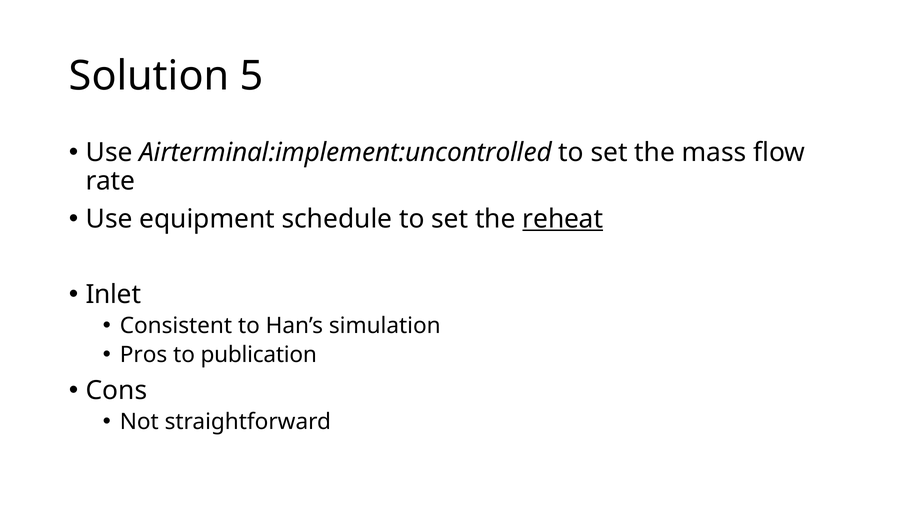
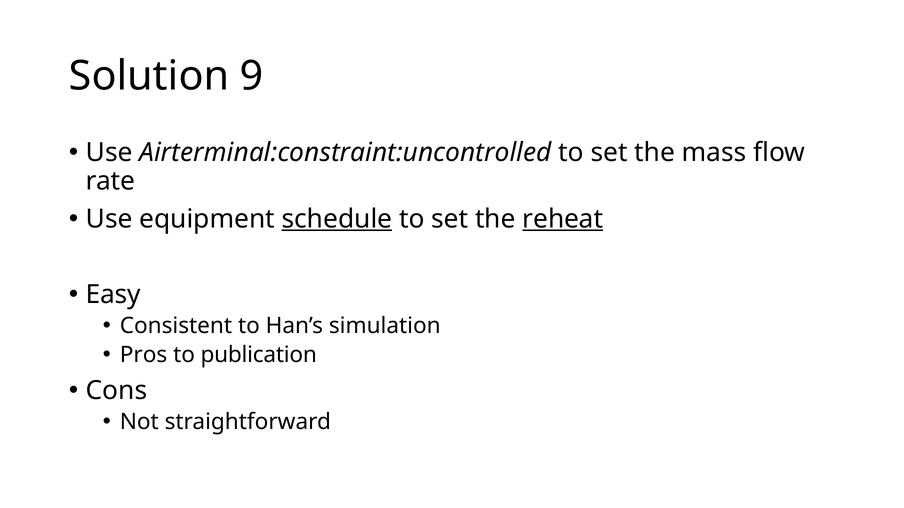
5: 5 -> 9
Airterminal:implement:uncontrolled: Airterminal:implement:uncontrolled -> Airterminal:constraint:uncontrolled
schedule underline: none -> present
Inlet: Inlet -> Easy
